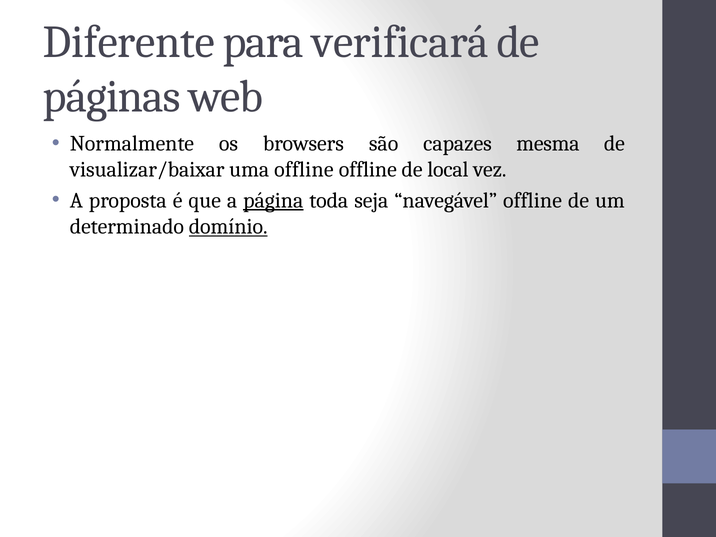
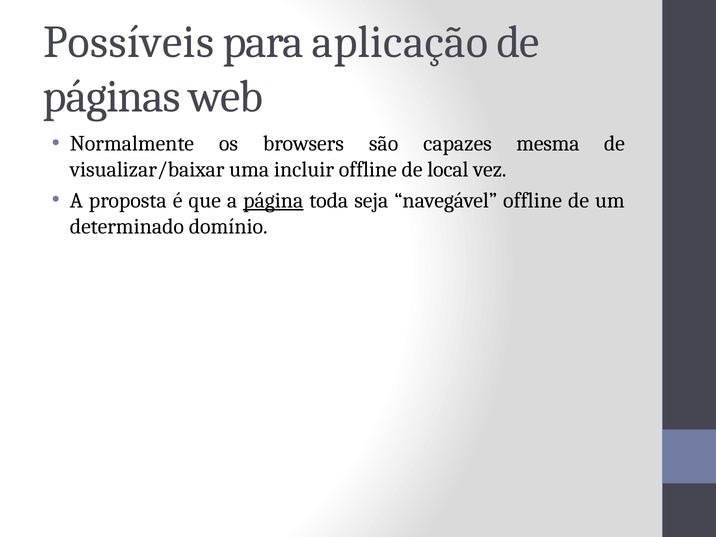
Diferente: Diferente -> Possíveis
verificará: verificará -> aplicação
uma offline: offline -> incluir
domínio underline: present -> none
